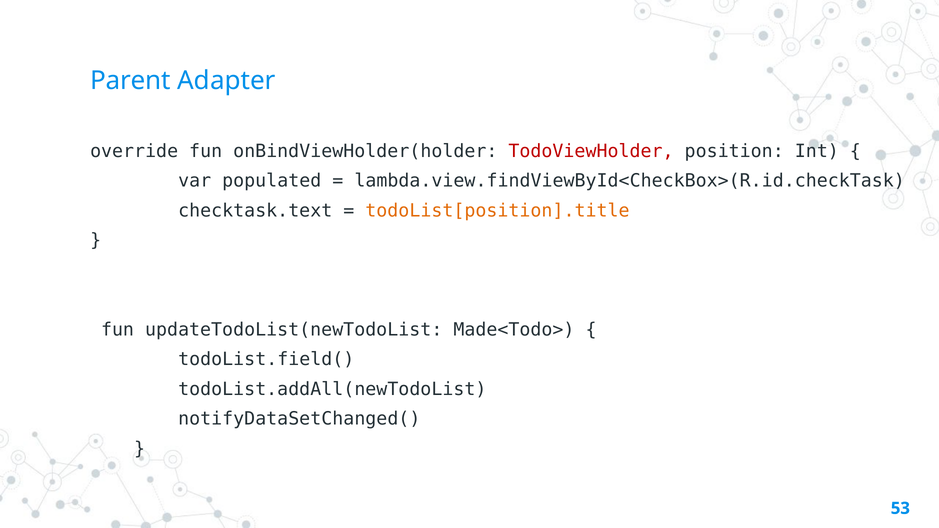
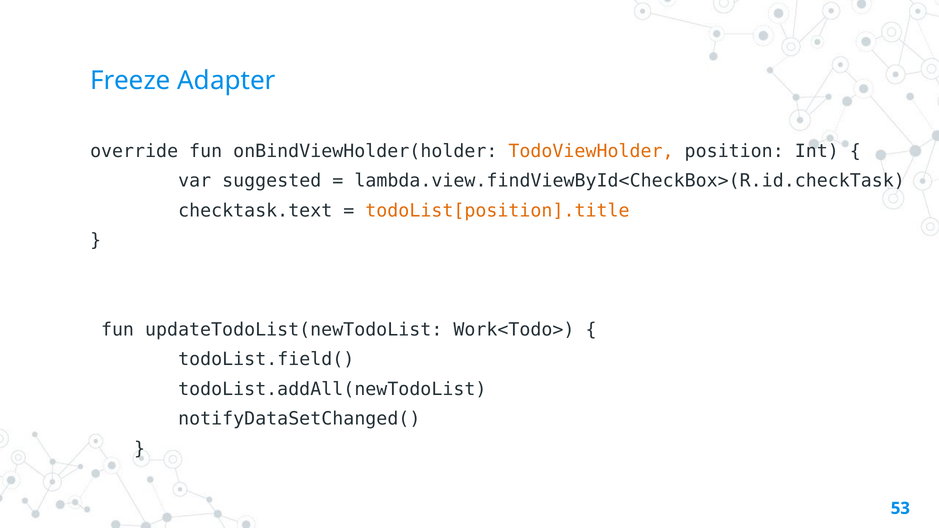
Parent: Parent -> Freeze
TodoViewHolder colour: red -> orange
populated: populated -> suggested
Made<Todo>: Made<Todo> -> Work<Todo>
